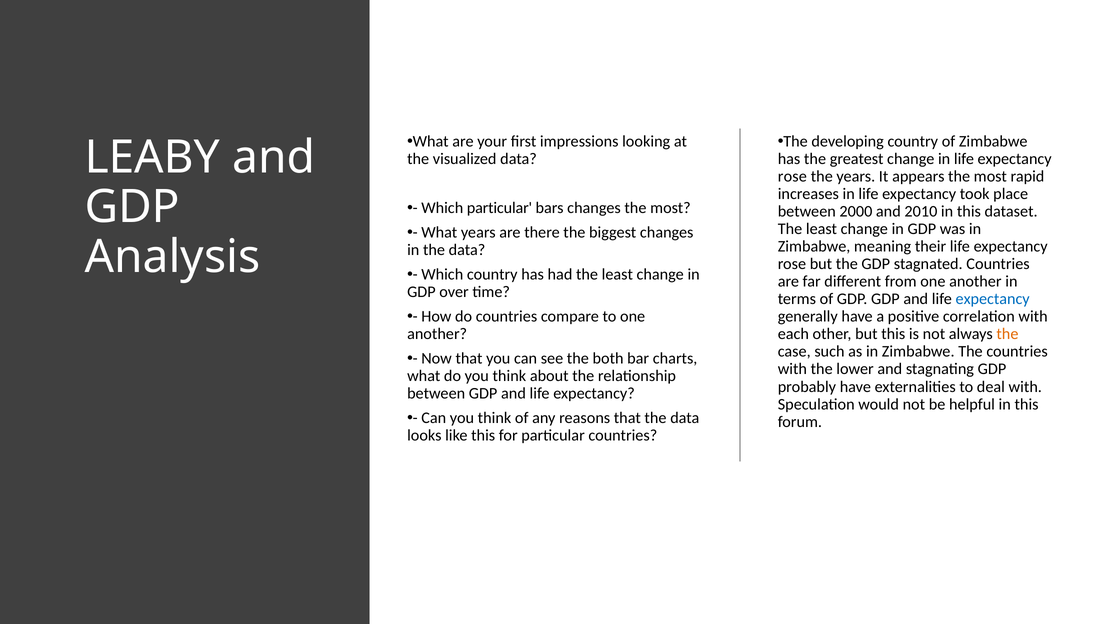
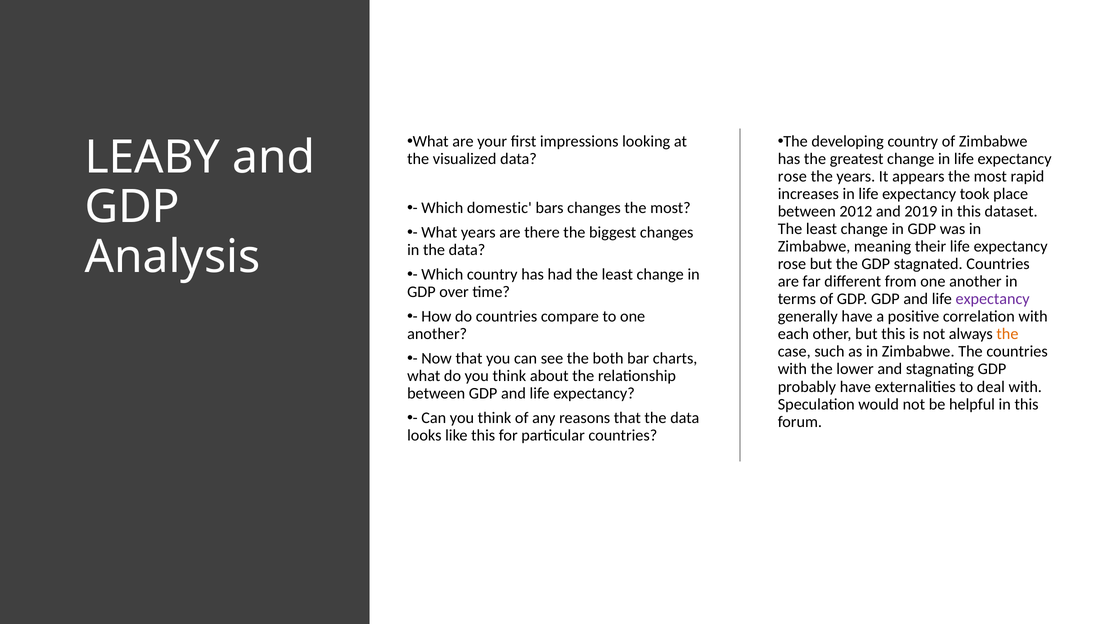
Which particular: particular -> domestic
2000: 2000 -> 2012
2010: 2010 -> 2019
expectancy at (993, 299) colour: blue -> purple
